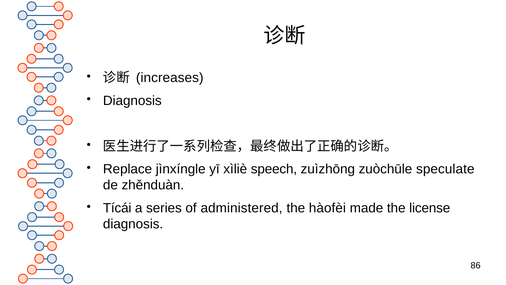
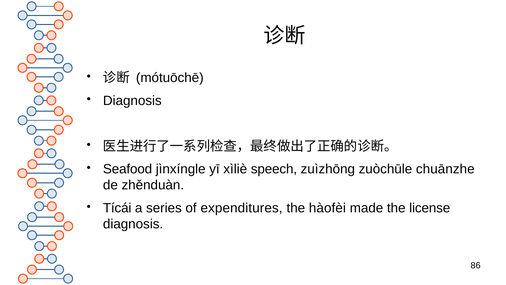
increases: increases -> mótuōchē
Replace: Replace -> Seafood
speculate: speculate -> chuānzhe
administered: administered -> expenditures
